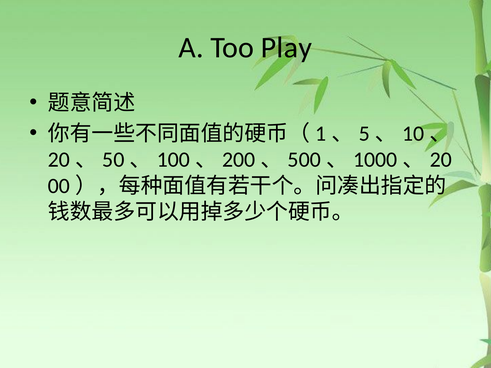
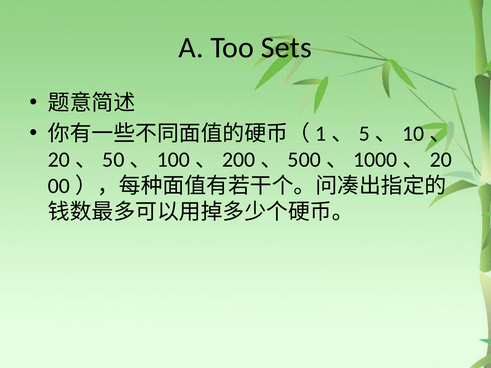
Play: Play -> Sets
